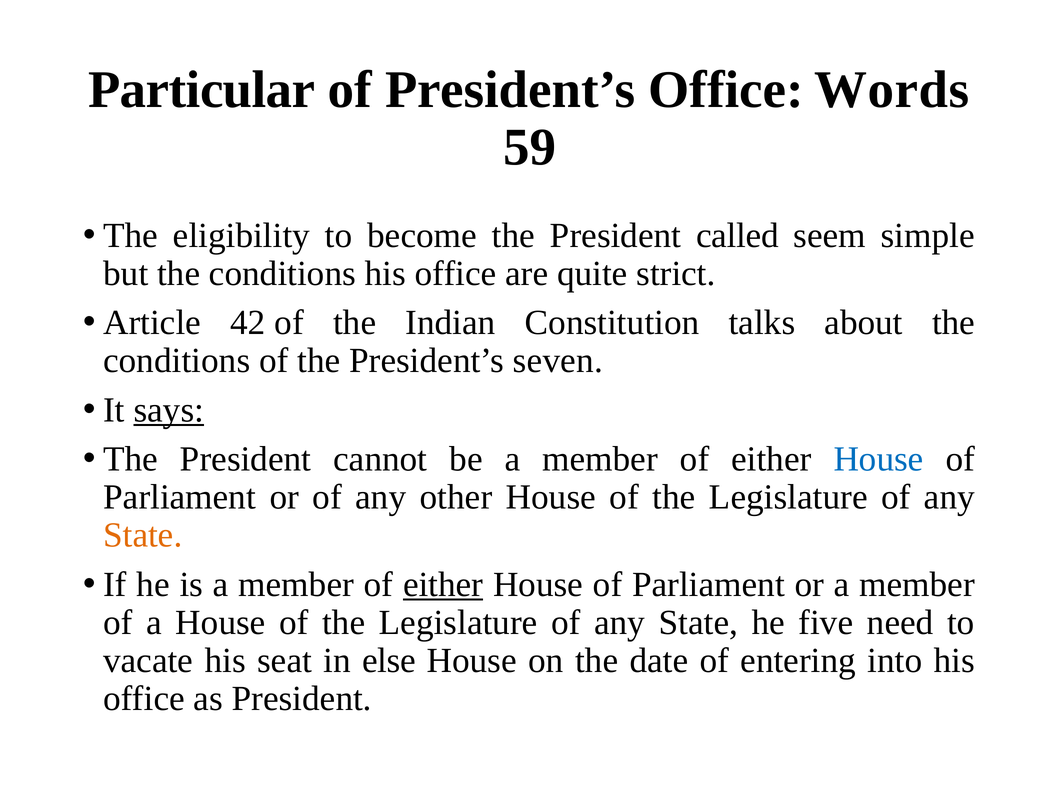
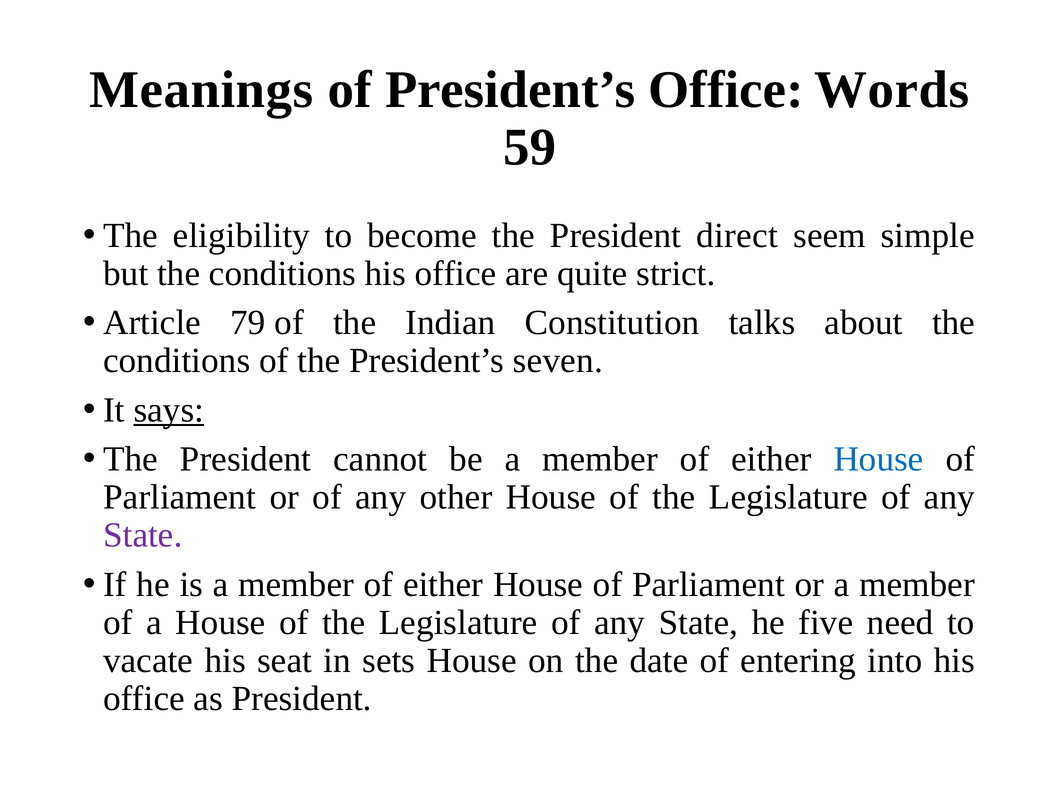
Particular: Particular -> Meanings
called: called -> direct
42: 42 -> 79
State at (143, 535) colour: orange -> purple
either at (443, 585) underline: present -> none
else: else -> sets
